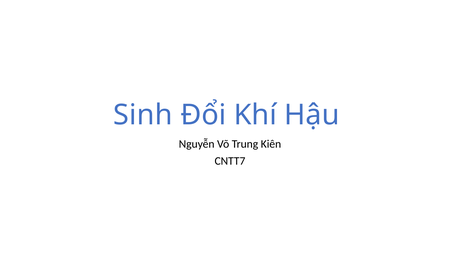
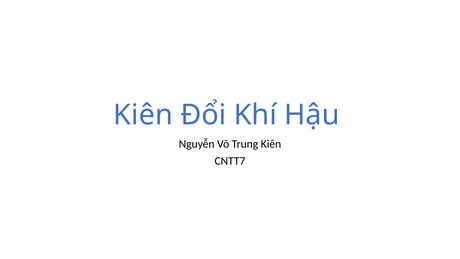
Sinh at (143, 115): Sinh -> Kiên
